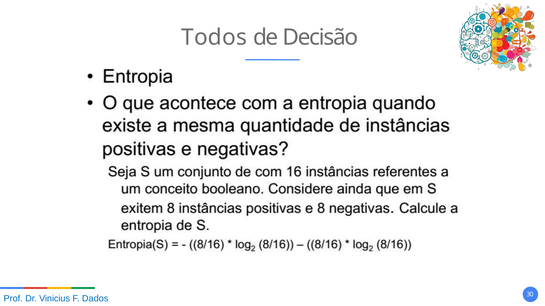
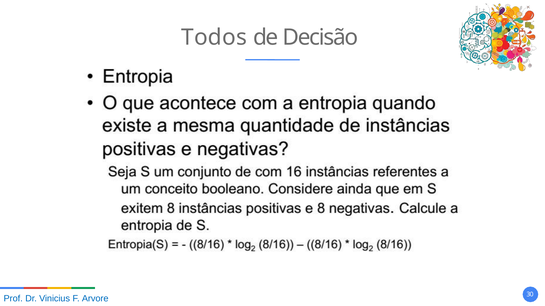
Dados: Dados -> Arvore
